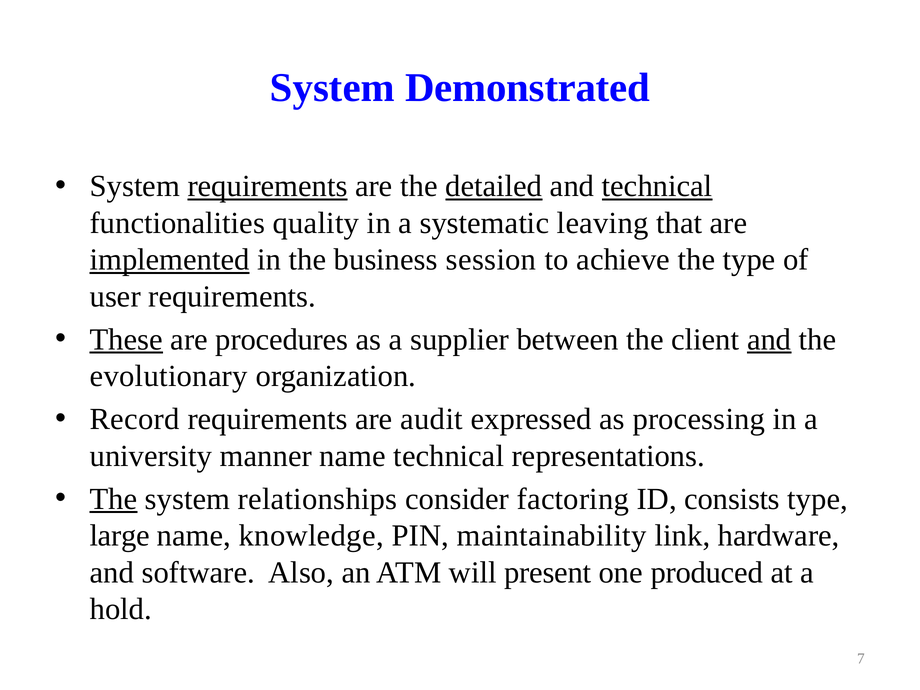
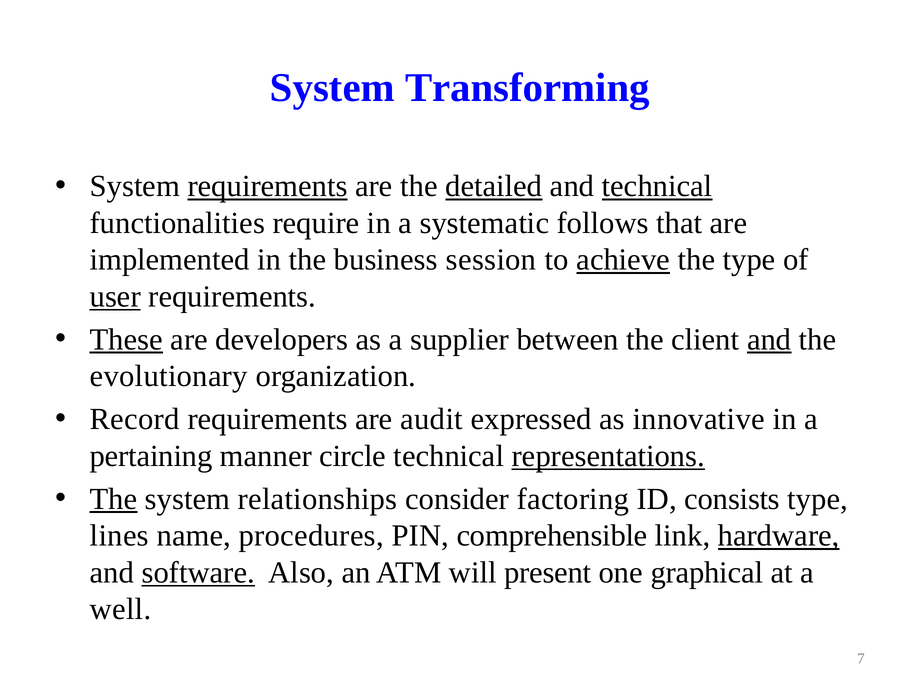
Demonstrated: Demonstrated -> Transforming
quality: quality -> require
leaving: leaving -> follows
implemented underline: present -> none
achieve underline: none -> present
user underline: none -> present
procedures: procedures -> developers
processing: processing -> innovative
university: university -> pertaining
manner name: name -> circle
representations underline: none -> present
large: large -> lines
knowledge: knowledge -> procedures
maintainability: maintainability -> comprehensible
hardware underline: none -> present
software underline: none -> present
produced: produced -> graphical
hold: hold -> well
